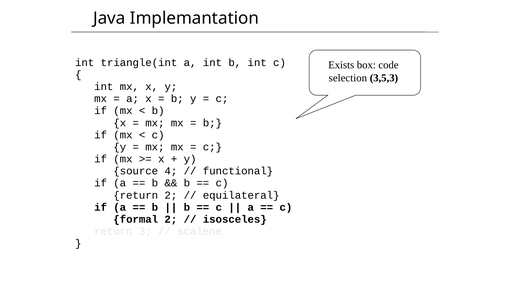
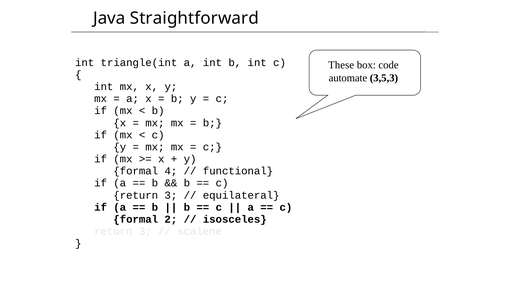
Implemantation: Implemantation -> Straightforward
Exists: Exists -> These
selection: selection -> automate
source at (136, 171): source -> formal
2 at (171, 195): 2 -> 3
